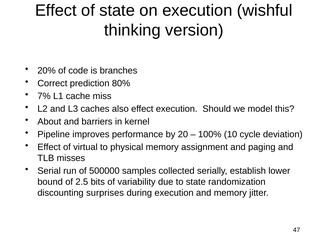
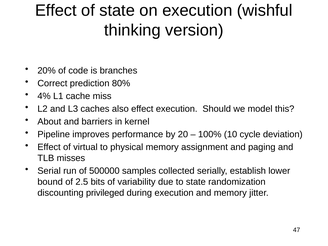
7%: 7% -> 4%
surprises: surprises -> privileged
